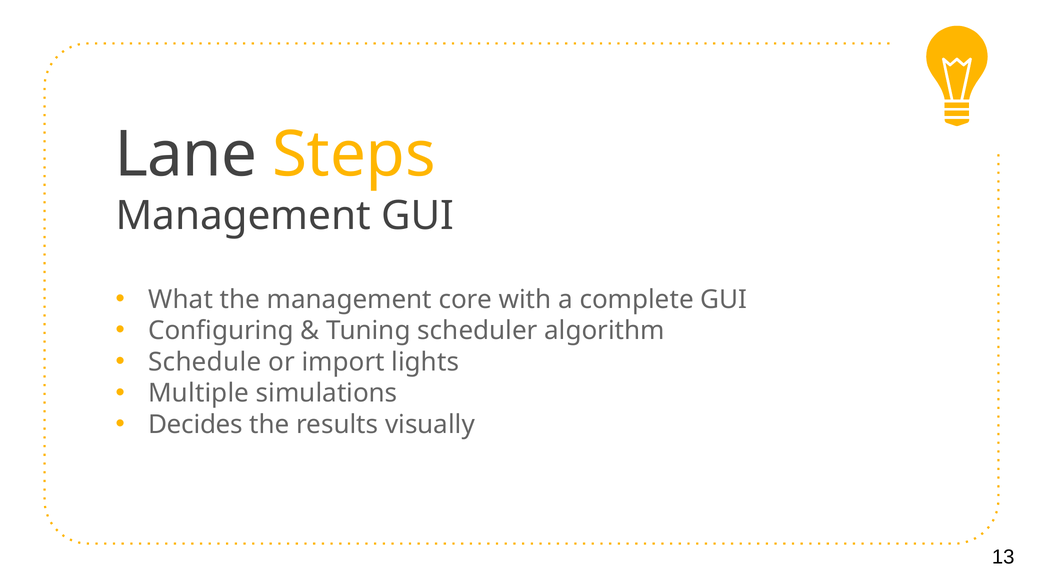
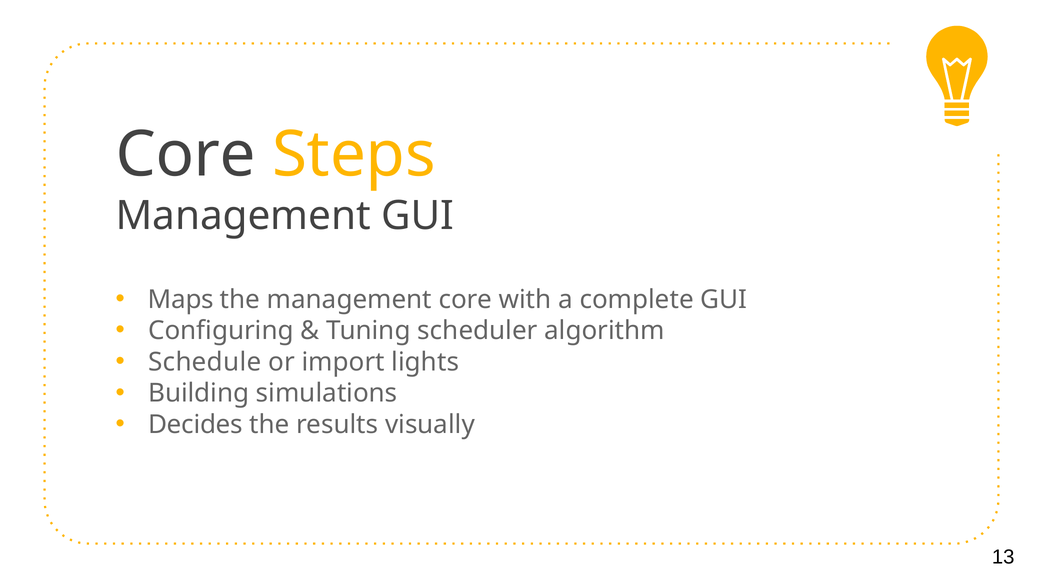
Lane at (186, 155): Lane -> Core
What: What -> Maps
Multiple: Multiple -> Building
